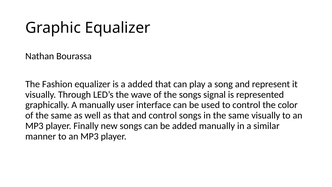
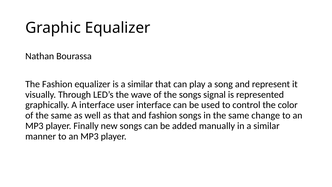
is a added: added -> similar
A manually: manually -> interface
and control: control -> fashion
same visually: visually -> change
